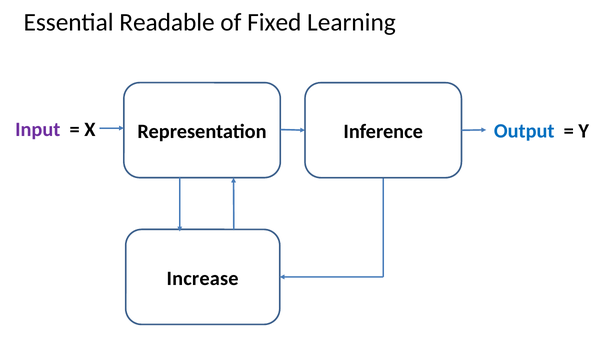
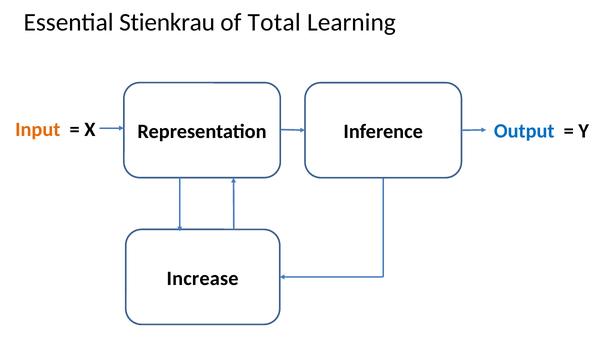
Readable: Readable -> Stienkrau
Fixed: Fixed -> Total
Input colour: purple -> orange
